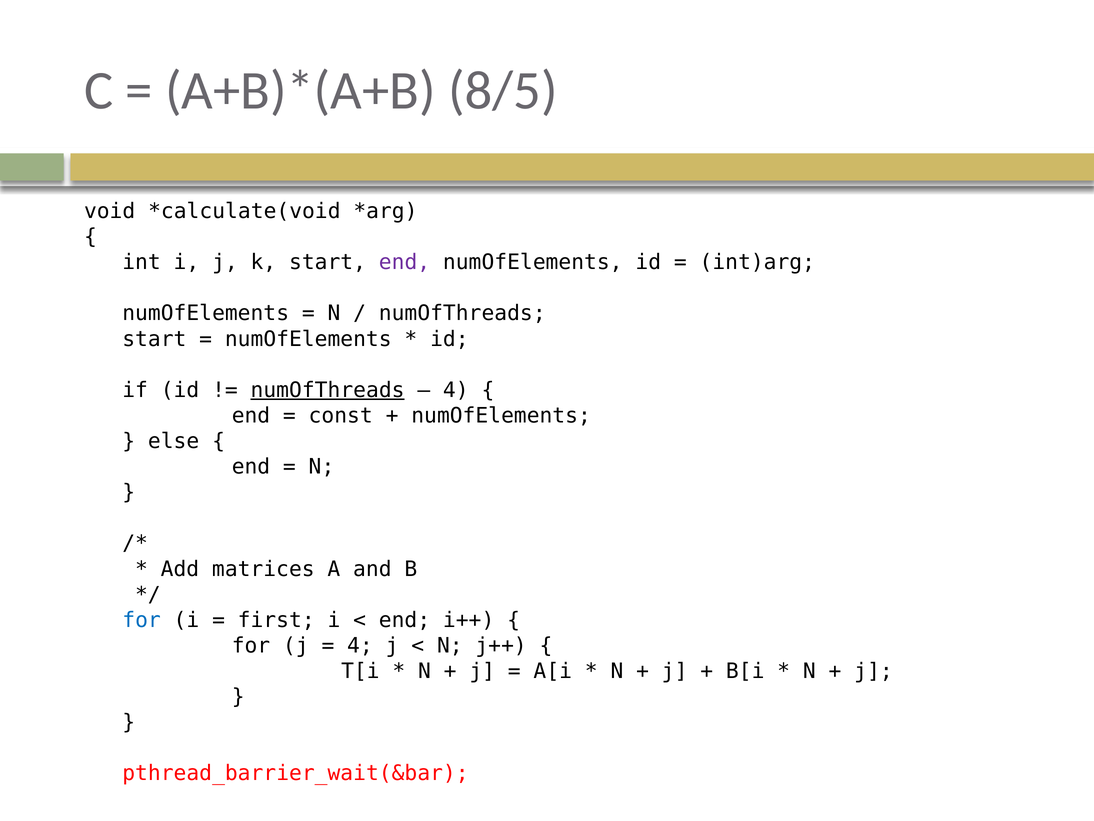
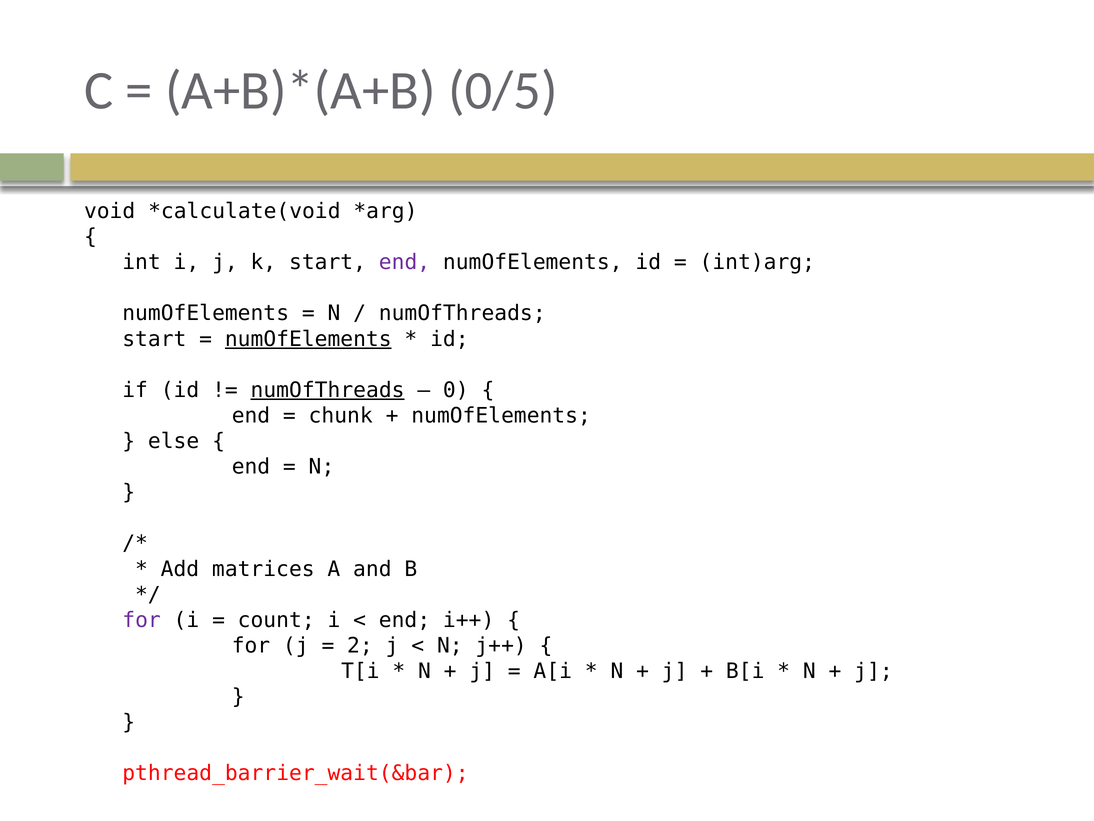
8/5: 8/5 -> 0/5
numOfElements at (308, 339) underline: none -> present
4 at (456, 390): 4 -> 0
const: const -> chunk
for at (142, 620) colour: blue -> purple
first: first -> count
4 at (360, 645): 4 -> 2
